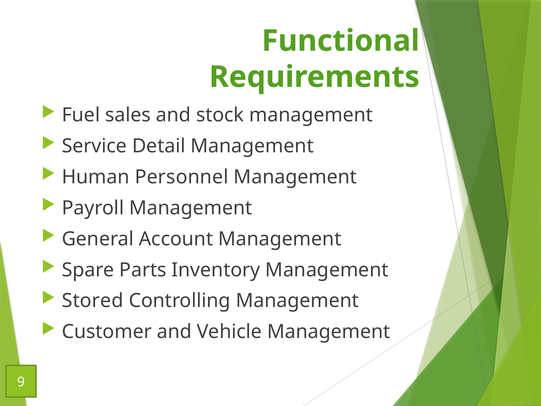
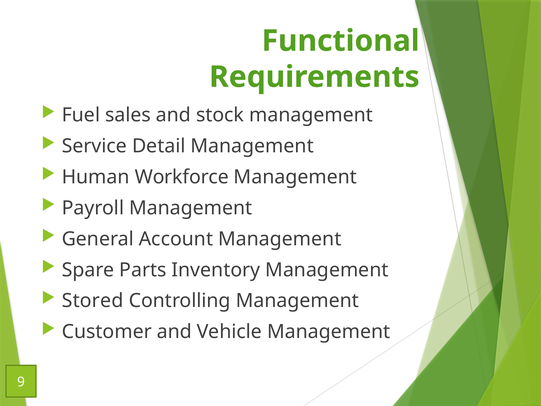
Personnel: Personnel -> Workforce
